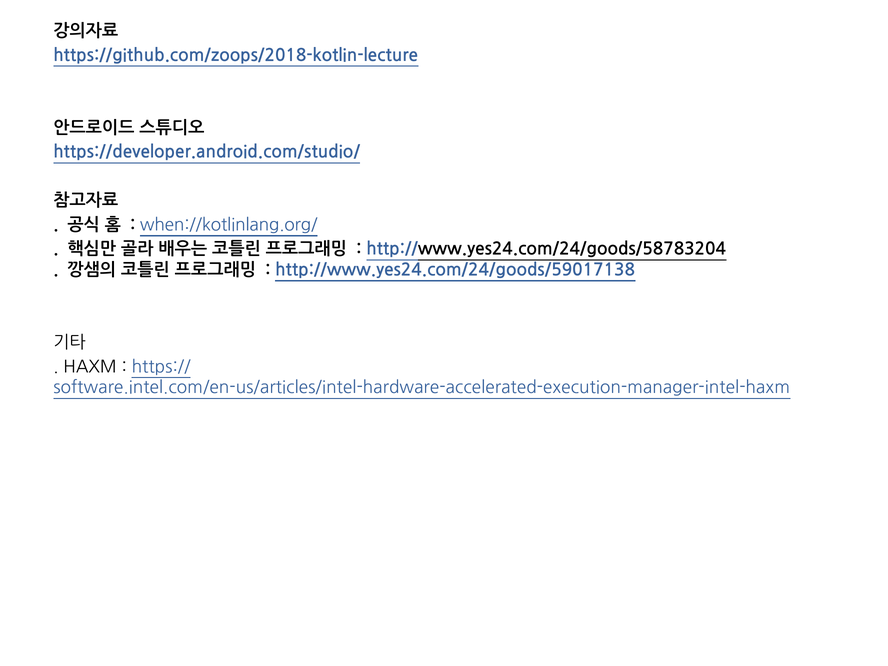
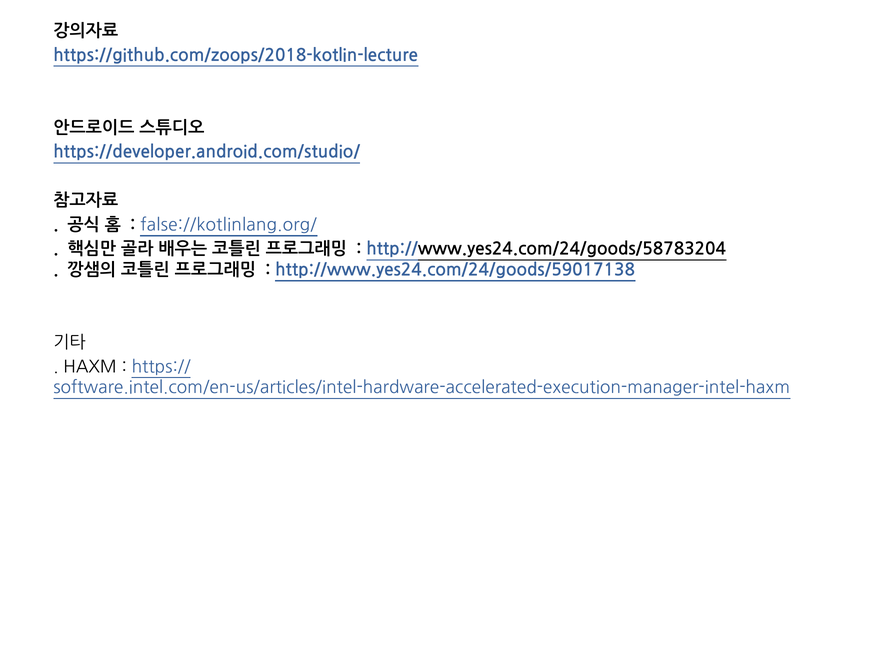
when://kotlinlang.org/: when://kotlinlang.org/ -> false://kotlinlang.org/
